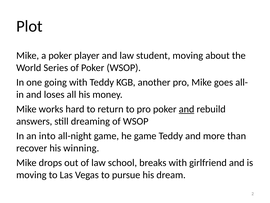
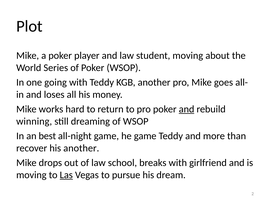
answers: answers -> winning
into: into -> best
his winning: winning -> another
Las underline: none -> present
